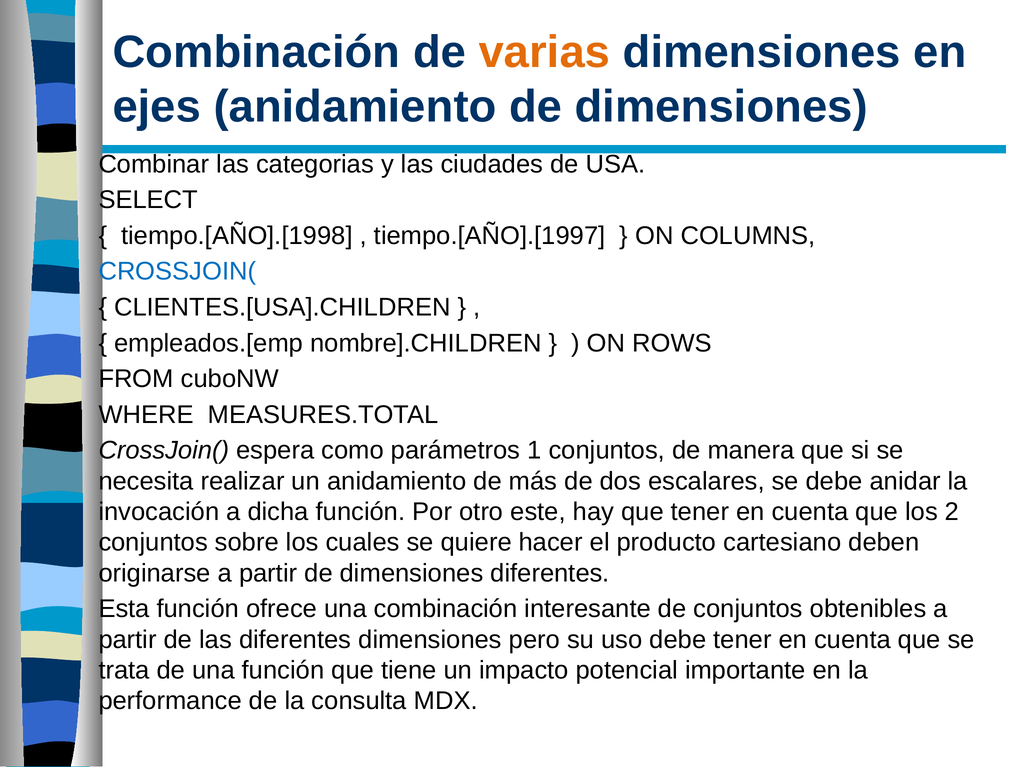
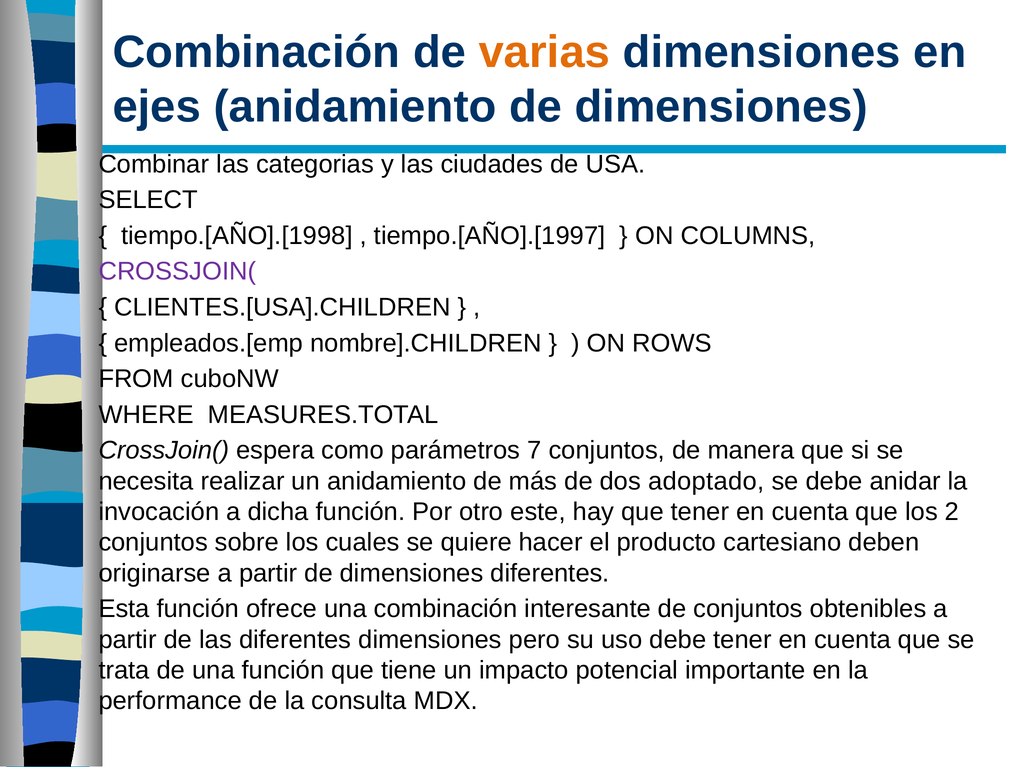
CROSSJOIN( at (177, 272) colour: blue -> purple
1: 1 -> 7
escalares: escalares -> adoptado
